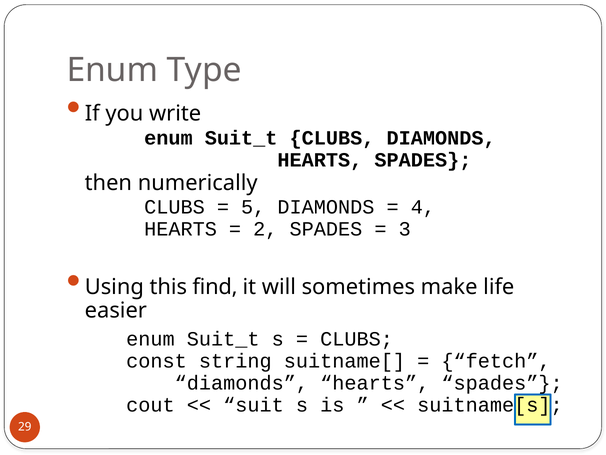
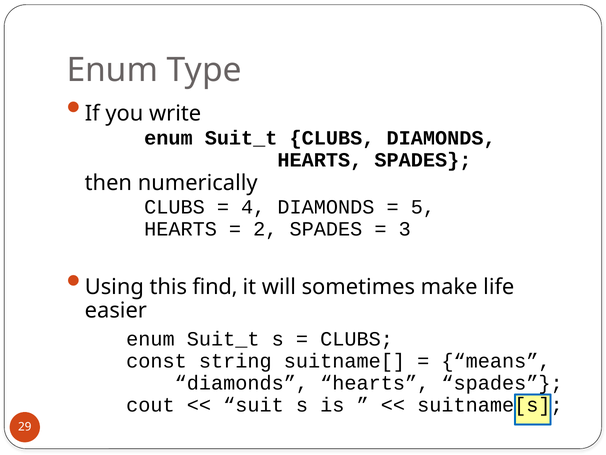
5: 5 -> 4
4: 4 -> 5
fetch: fetch -> means
